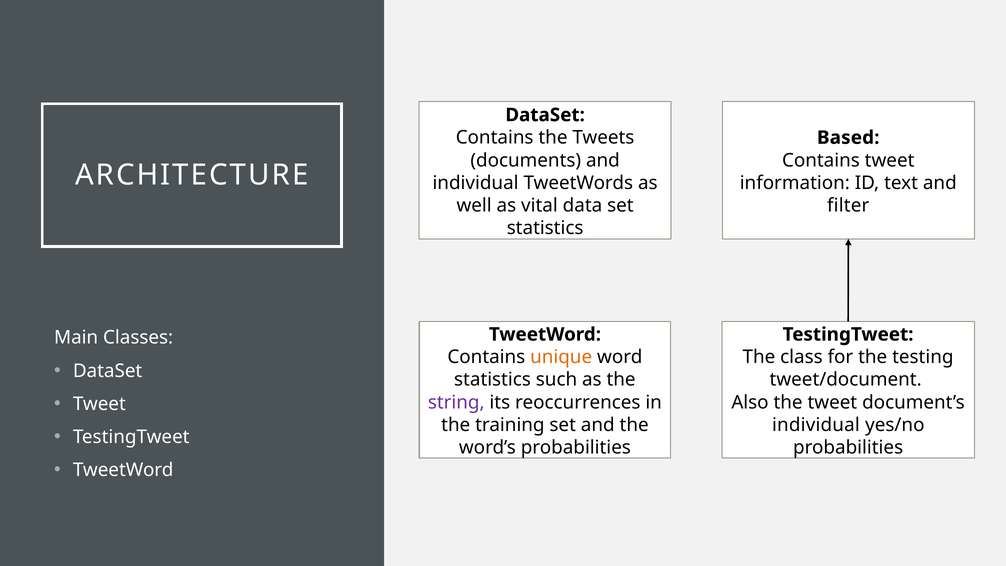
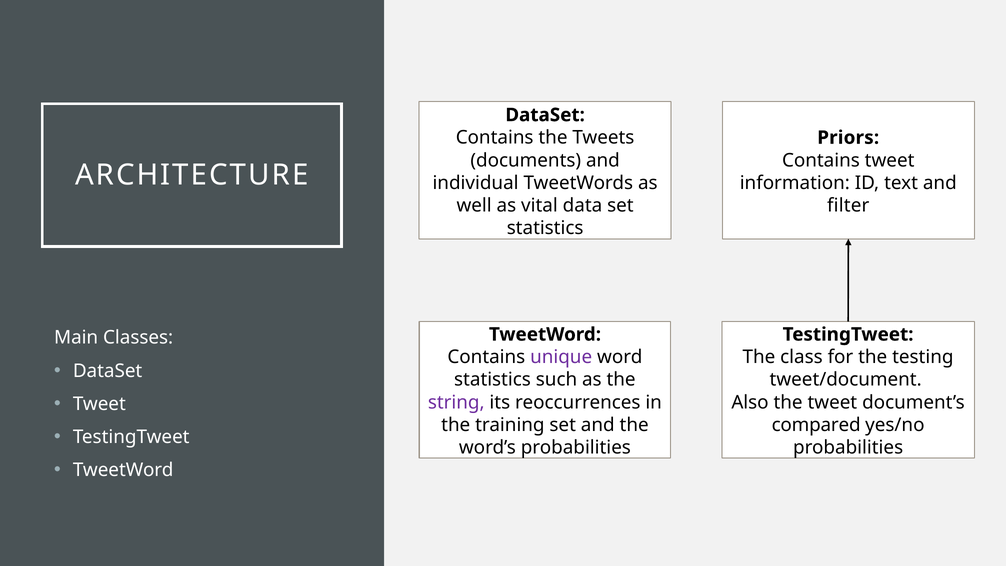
Based: Based -> Priors
unique colour: orange -> purple
individual at (816, 425): individual -> compared
